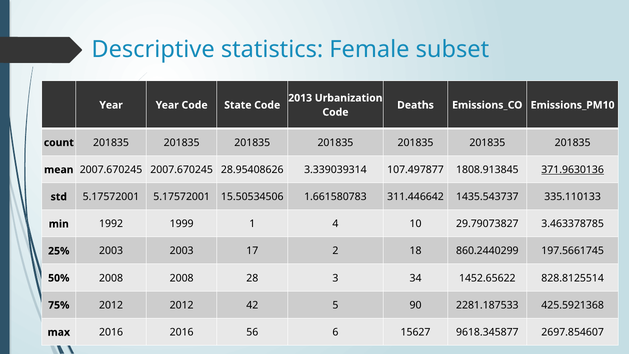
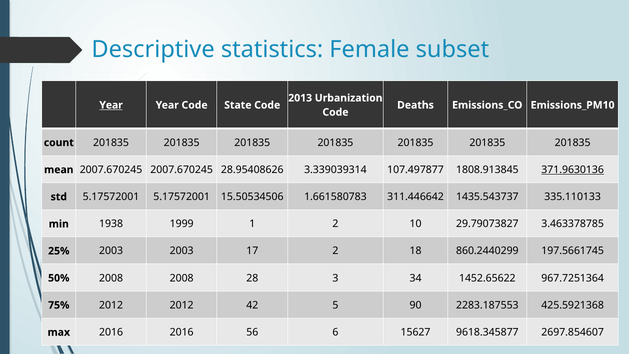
Year at (111, 105) underline: none -> present
1992: 1992 -> 1938
1 4: 4 -> 2
828.8125514: 828.8125514 -> 967.7251364
2281.187533: 2281.187533 -> 2283.187553
